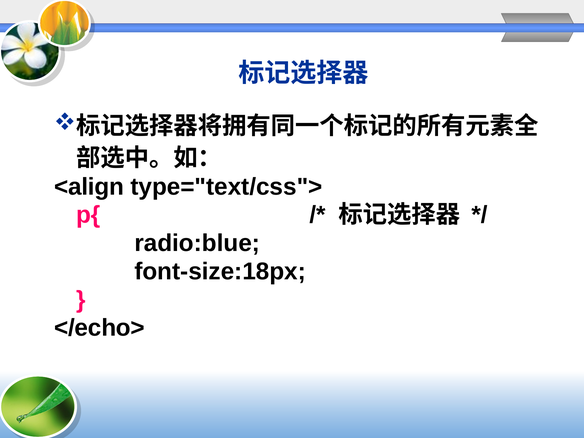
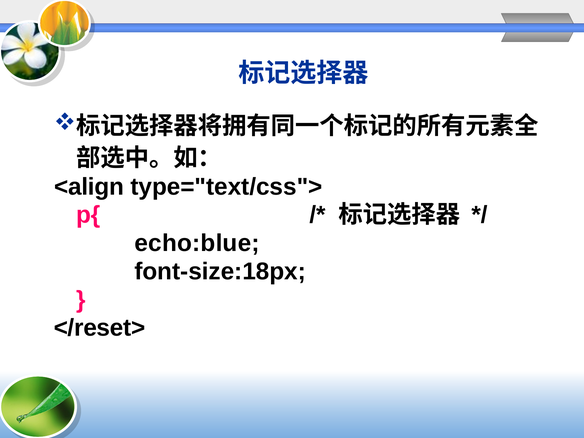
radio:blue: radio:blue -> echo:blue
</echo>: </echo> -> </reset>
